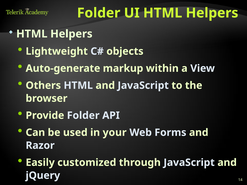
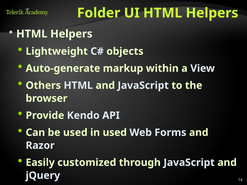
Provide Folder: Folder -> Kendo
in your: your -> used
